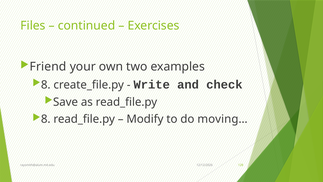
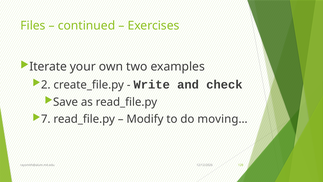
Friend: Friend -> Iterate
8 at (46, 85): 8 -> 2
8 at (46, 119): 8 -> 7
